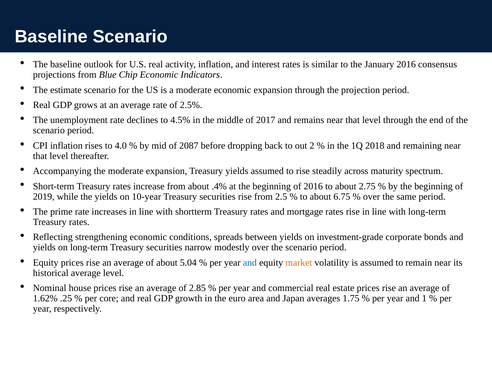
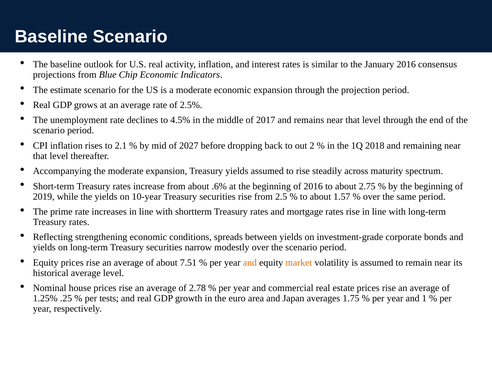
4.0: 4.0 -> 2.1
2087: 2087 -> 2027
.4%: .4% -> .6%
6.75: 6.75 -> 1.57
5.04: 5.04 -> 7.51
and at (250, 263) colour: blue -> orange
2.85: 2.85 -> 2.78
1.62%: 1.62% -> 1.25%
core: core -> tests
